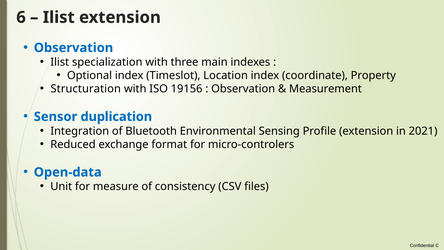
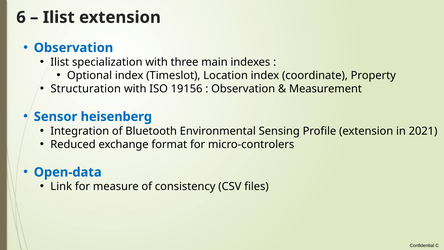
duplication: duplication -> heisenberg
Unit: Unit -> Link
